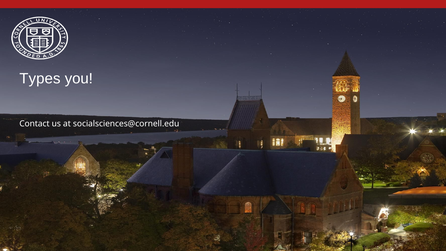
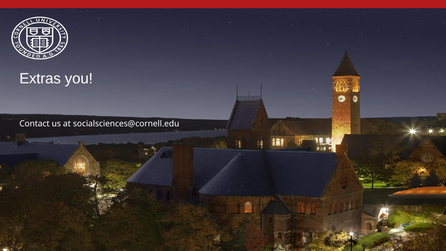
Types: Types -> Extras
